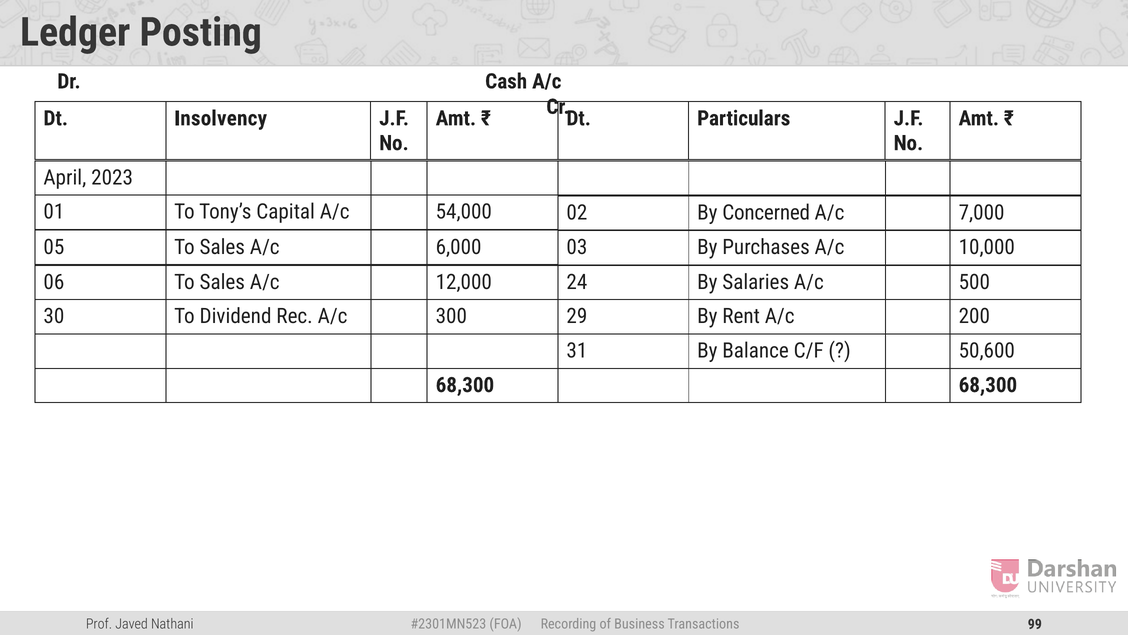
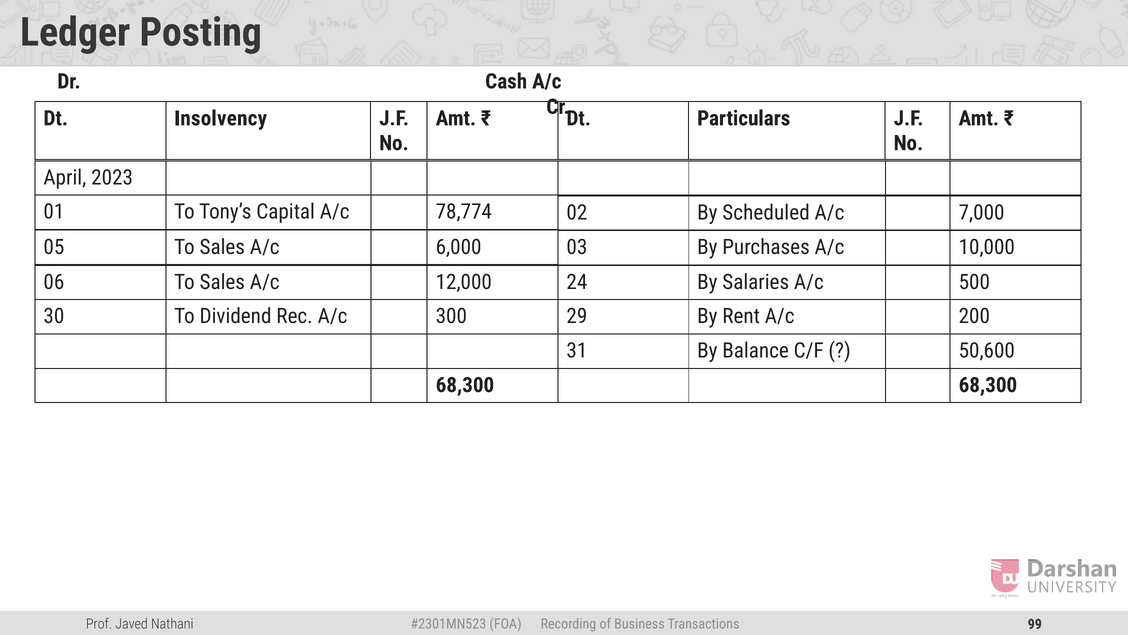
54,000: 54,000 -> 78,774
Concerned: Concerned -> Scheduled
